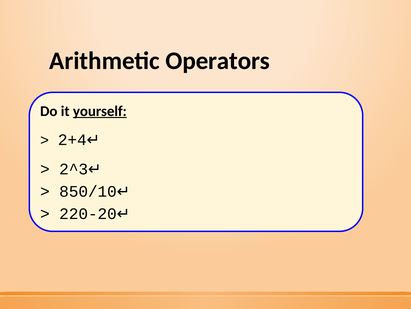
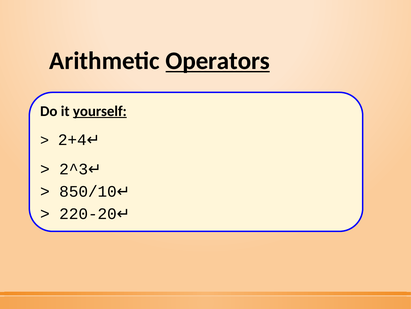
Operators underline: none -> present
